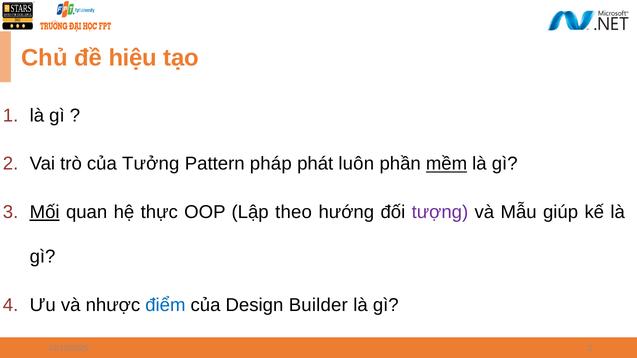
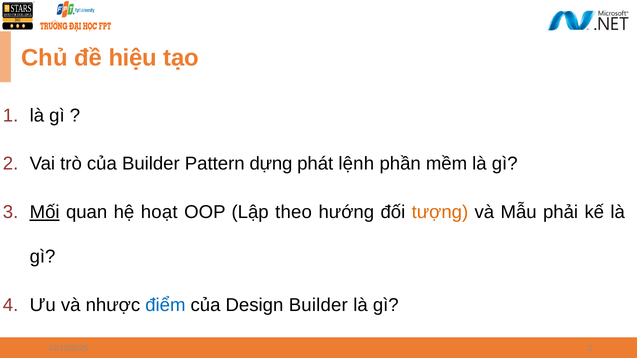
của Tưởng: Tưởng -> Builder
pháp: pháp -> dựng
luôn: luôn -> lệnh
mềm underline: present -> none
thực: thực -> hoạt
tượng colour: purple -> orange
giúp: giúp -> phải
